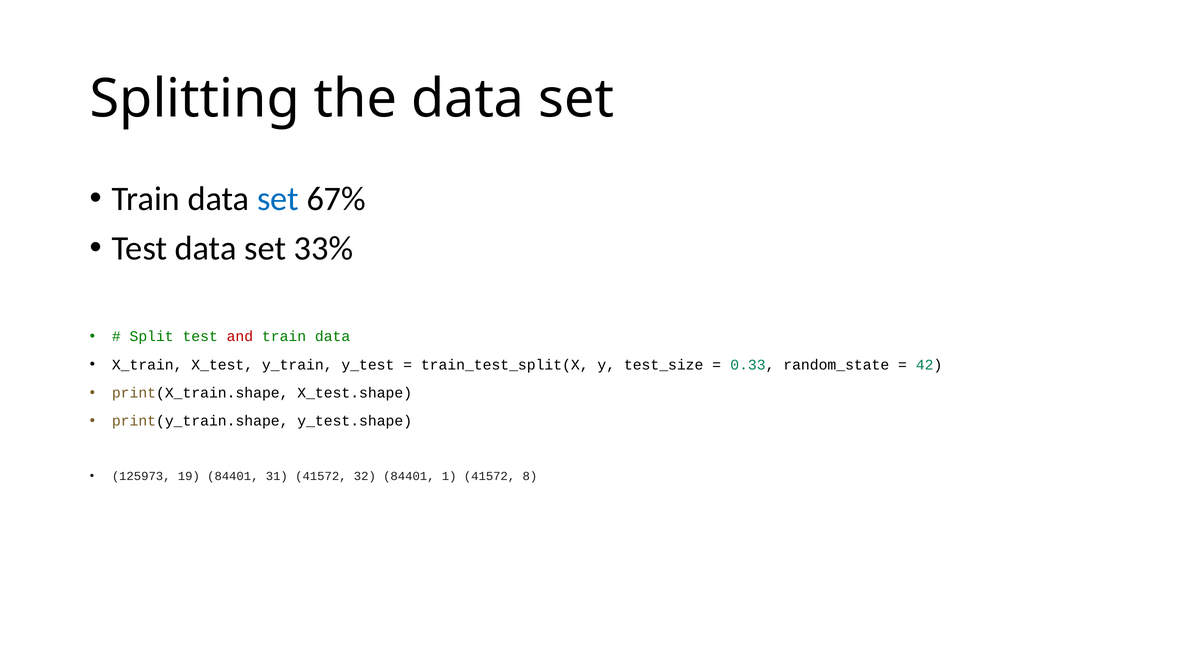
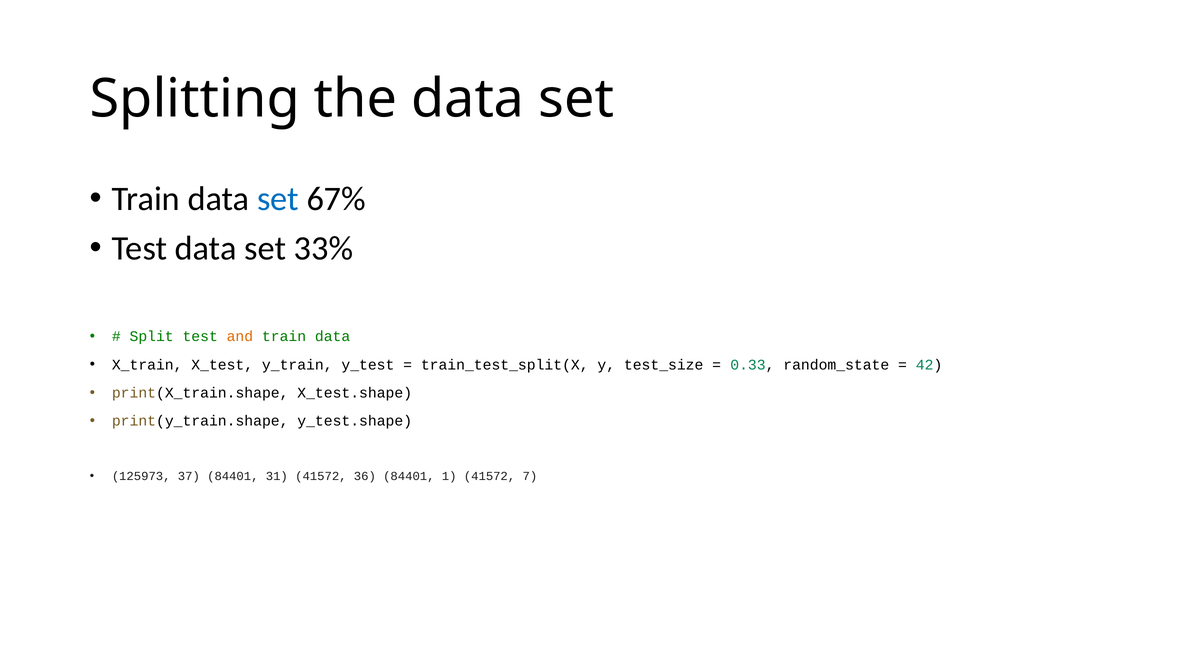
and colour: red -> orange
19: 19 -> 37
32: 32 -> 36
8: 8 -> 7
